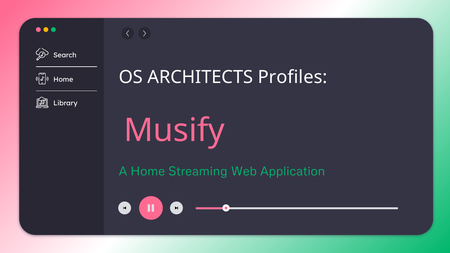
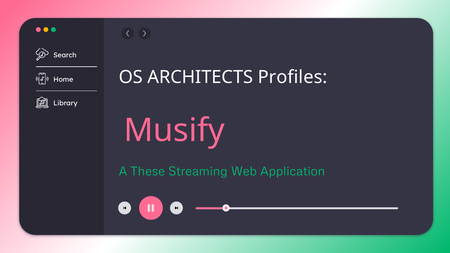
A Home: Home -> These
